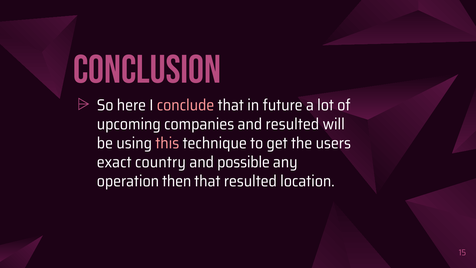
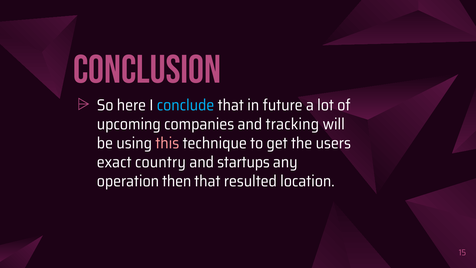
conclude colour: pink -> light blue
and resulted: resulted -> tracking
possible: possible -> startups
